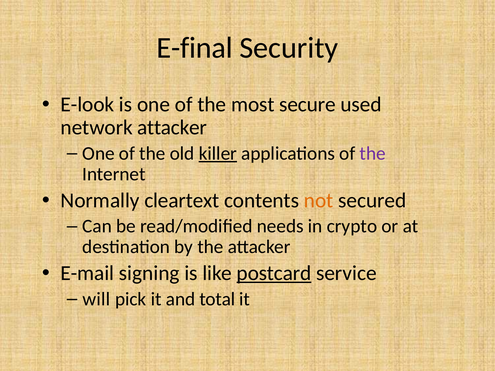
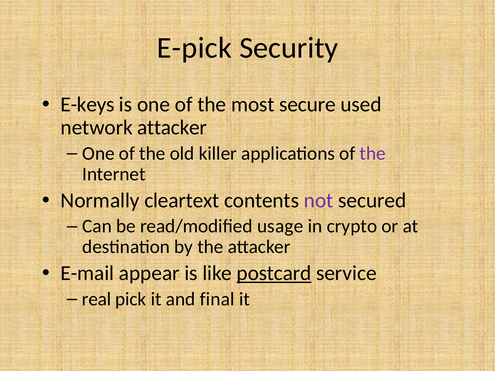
E-final: E-final -> E-pick
E-look: E-look -> E-keys
killer underline: present -> none
not colour: orange -> purple
needs: needs -> usage
signing: signing -> appear
will: will -> real
total: total -> final
